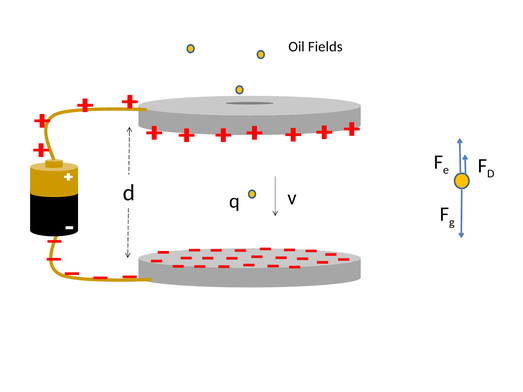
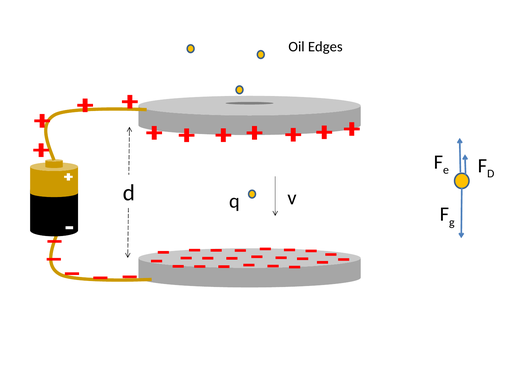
Fields: Fields -> Edges
